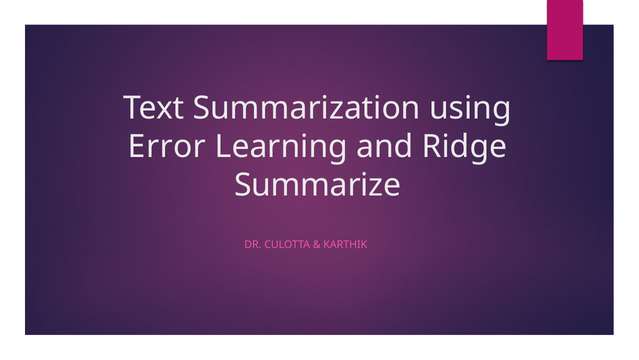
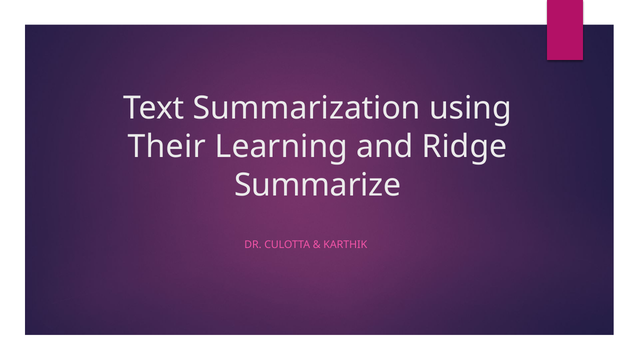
Error: Error -> Their
